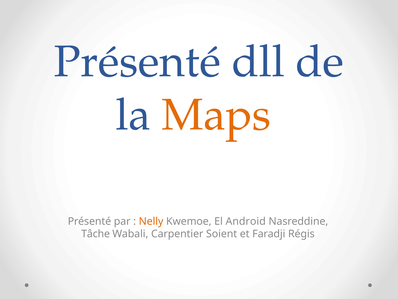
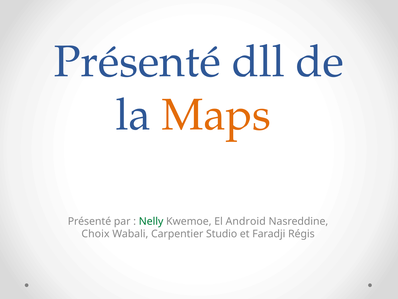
Nelly colour: orange -> green
Tâche: Tâche -> Choix
Soient: Soient -> Studio
